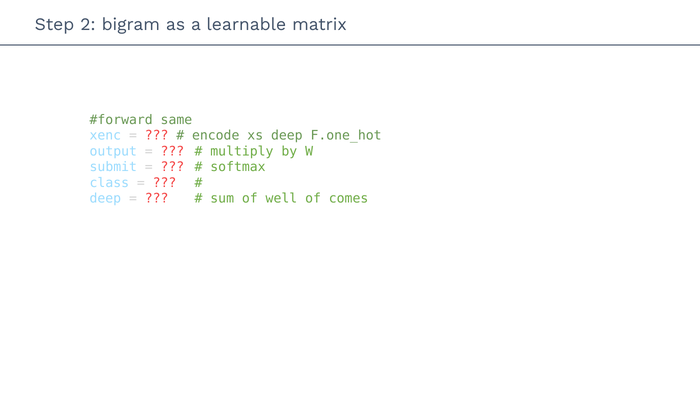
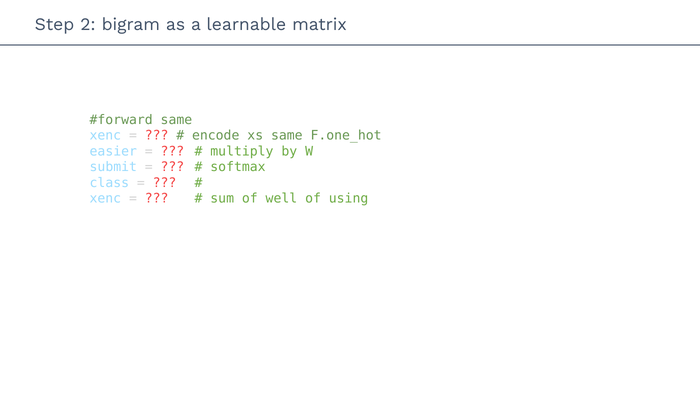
xs deep: deep -> same
output: output -> easier
deep at (105, 199): deep -> xenc
comes: comes -> using
